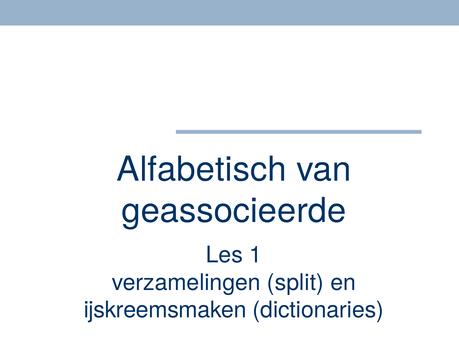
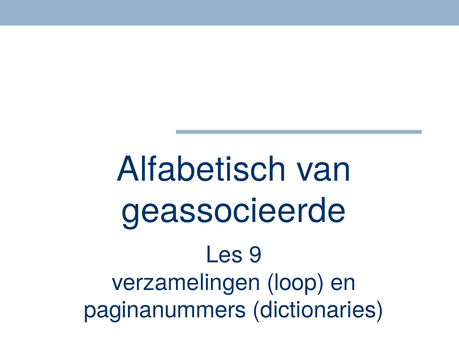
1: 1 -> 9
split: split -> loop
ijskreemsmaken: ijskreemsmaken -> paginanummers
